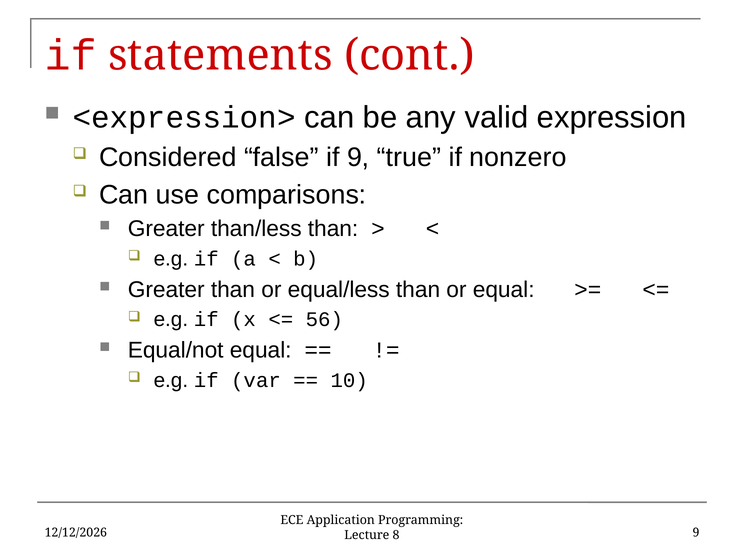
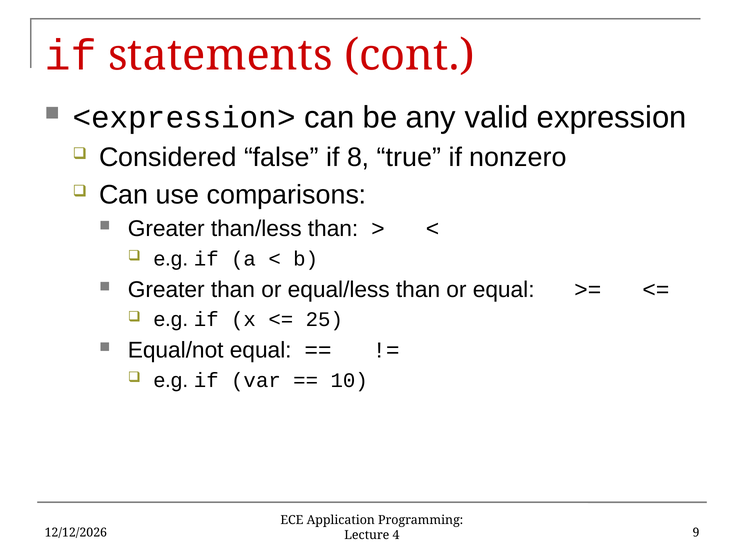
if 9: 9 -> 8
56: 56 -> 25
8: 8 -> 4
